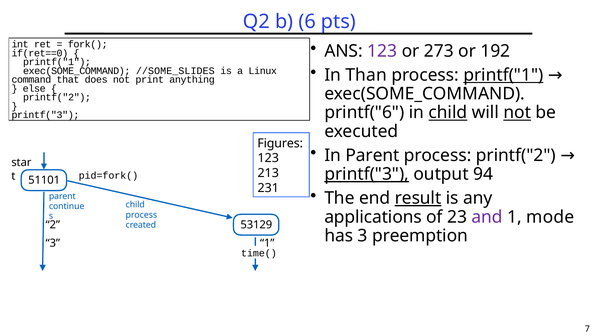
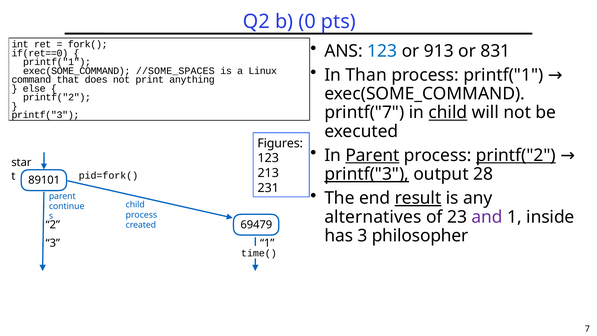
6: 6 -> 0
123 at (382, 51) colour: purple -> blue
273: 273 -> 913
192: 192 -> 831
printf("1 at (503, 75) underline: present -> none
//SOME_SLIDES: //SOME_SLIDES -> //SOME_SPACES
printf("6: printf("6 -> printf("7
not at (517, 113) underline: present -> none
Parent at (372, 155) underline: none -> present
printf("2 at (516, 155) underline: none -> present
94: 94 -> 28
51101: 51101 -> 89101
applications: applications -> alternatives
mode: mode -> inside
53129: 53129 -> 69479
preemption: preemption -> philosopher
